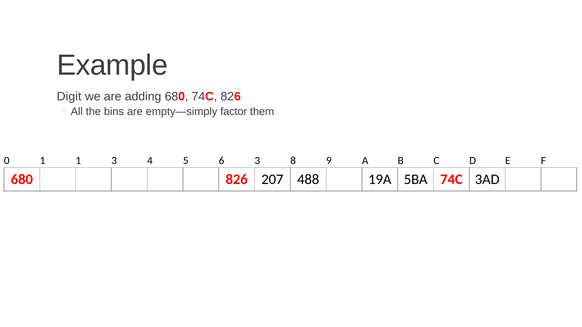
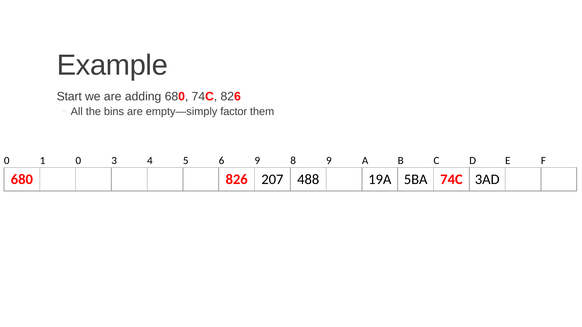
Digit: Digit -> Start
1 1: 1 -> 0
6 3: 3 -> 9
